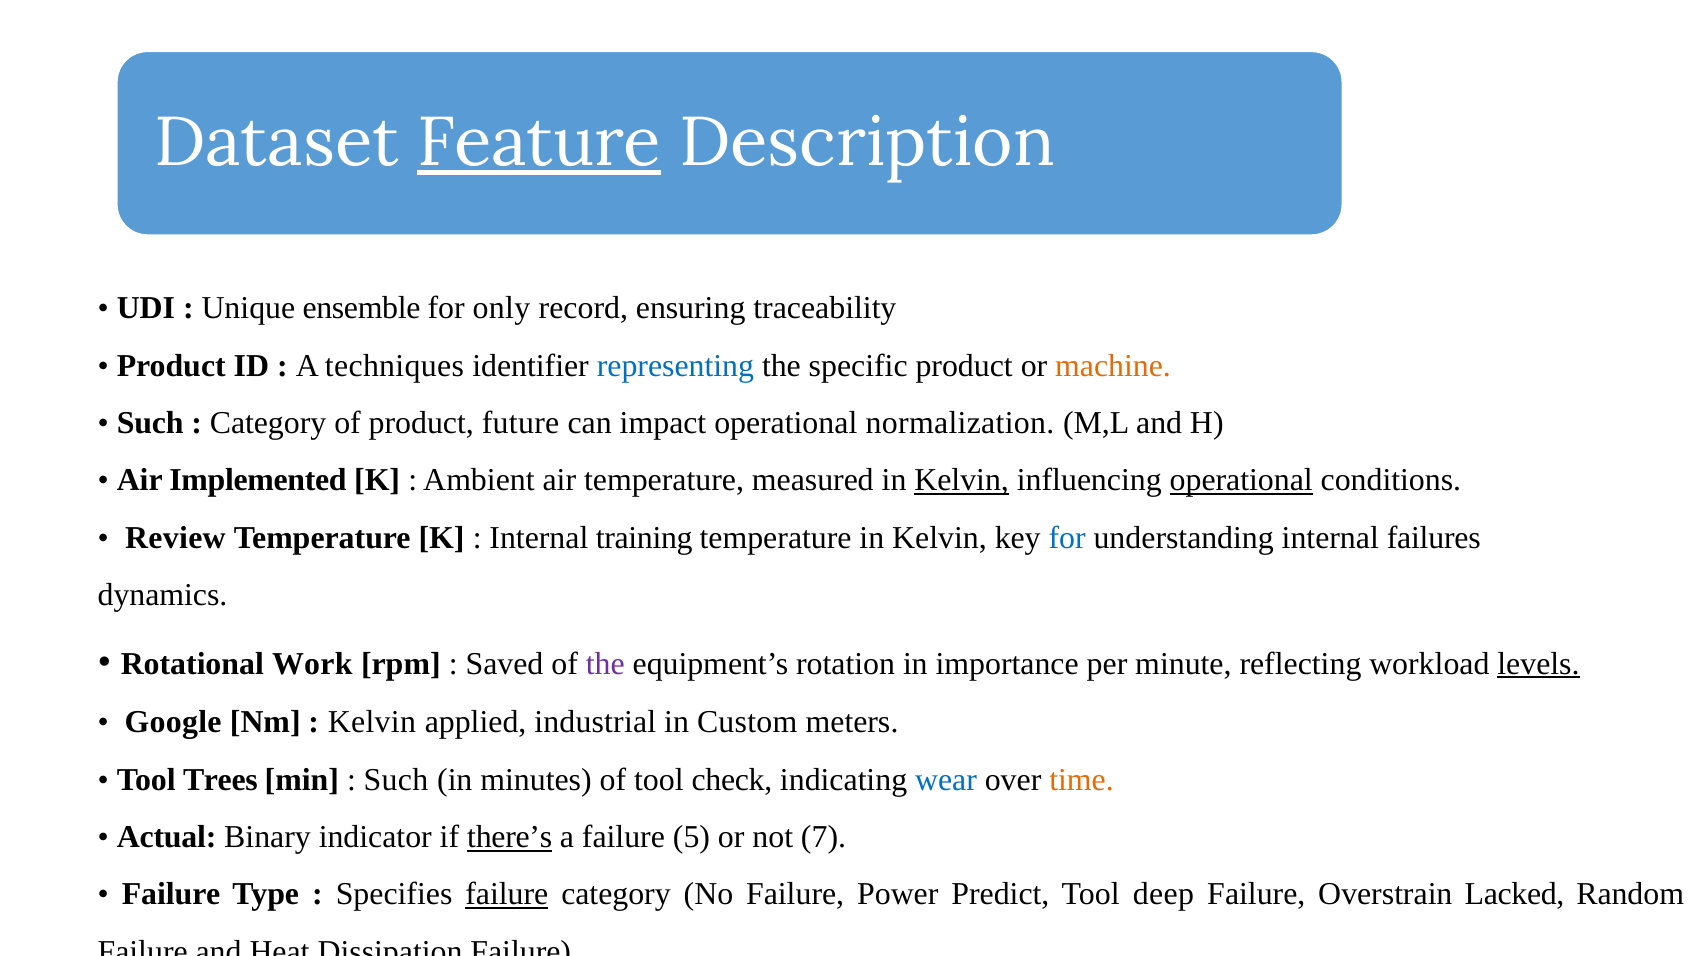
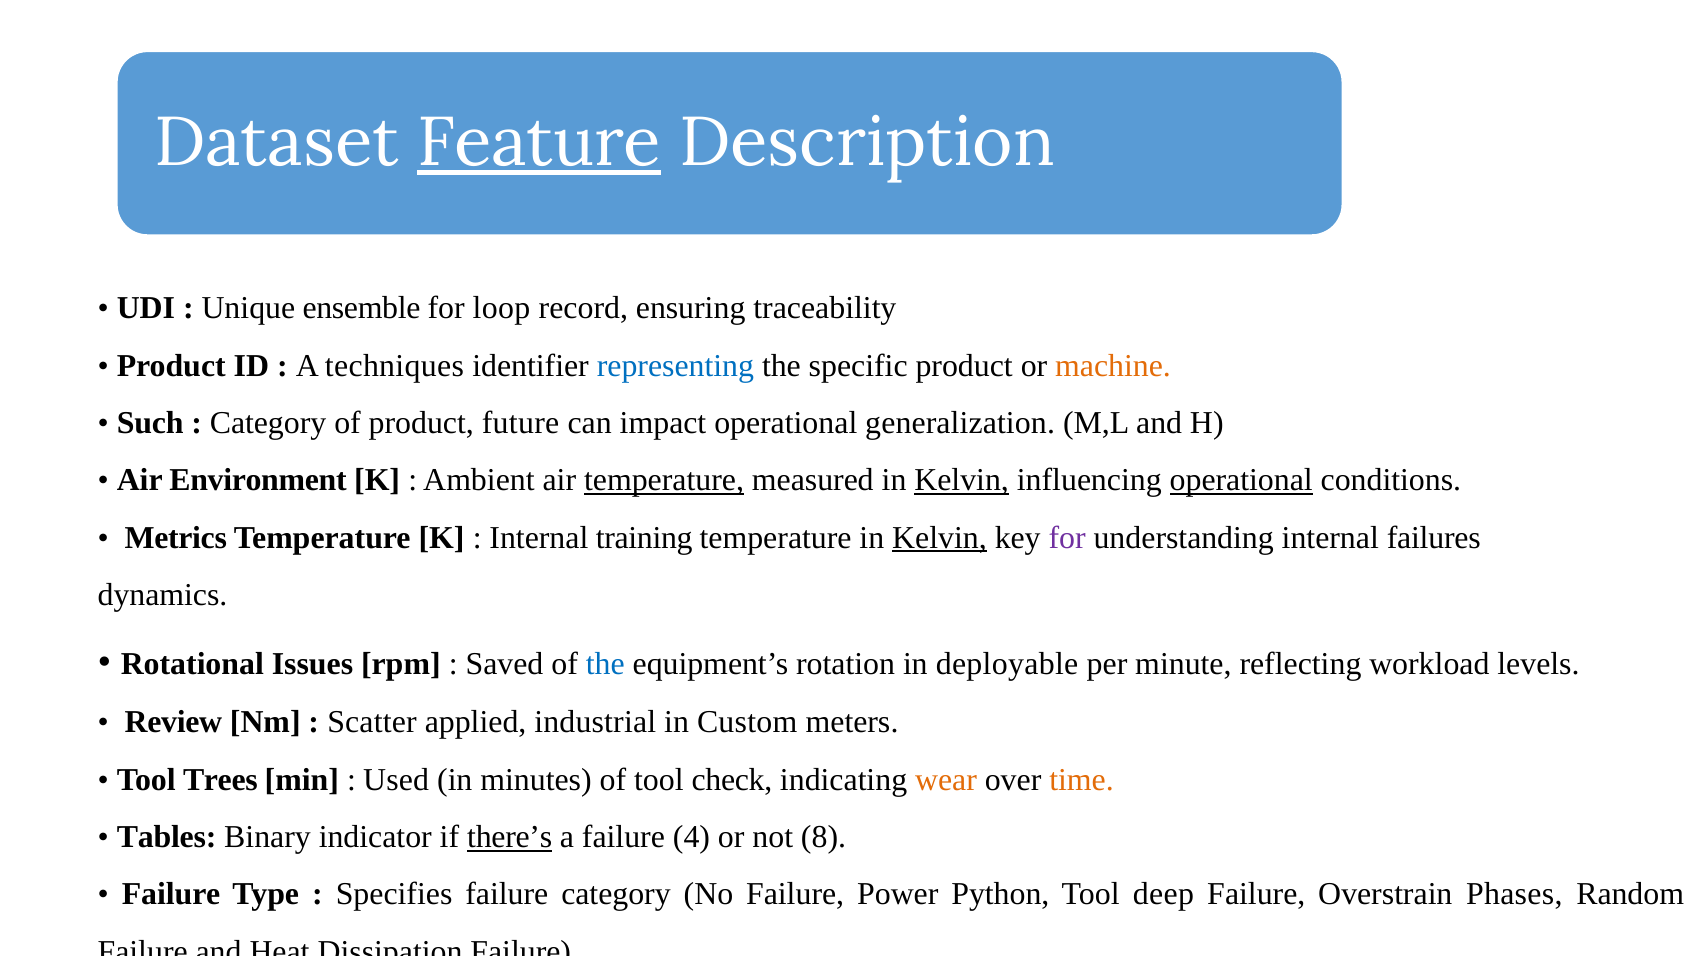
only: only -> loop
normalization: normalization -> generalization
Implemented: Implemented -> Environment
temperature at (664, 480) underline: none -> present
Review: Review -> Metrics
Kelvin at (939, 537) underline: none -> present
for at (1067, 537) colour: blue -> purple
Work: Work -> Issues
the at (605, 663) colour: purple -> blue
importance: importance -> deployable
levels underline: present -> none
Google: Google -> Review
Kelvin at (372, 722): Kelvin -> Scatter
Such at (396, 779): Such -> Used
wear colour: blue -> orange
Actual: Actual -> Tables
5: 5 -> 4
7: 7 -> 8
failure at (507, 894) underline: present -> none
Predict: Predict -> Python
Lacked: Lacked -> Phases
